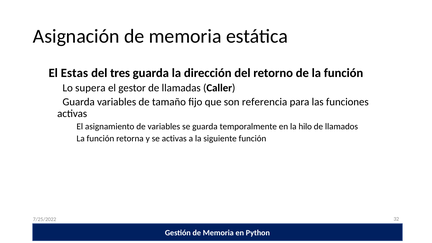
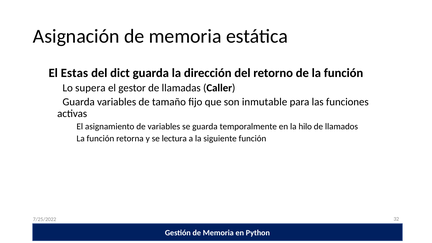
tres: tres -> dict
referencia: referencia -> inmutable
se activas: activas -> lectura
